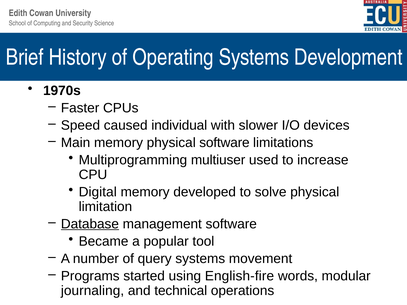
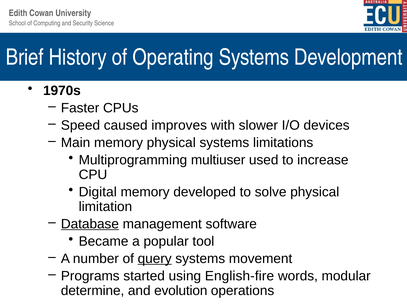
individual: individual -> improves
physical software: software -> systems
query underline: none -> present
journaling: journaling -> determine
technical: technical -> evolution
